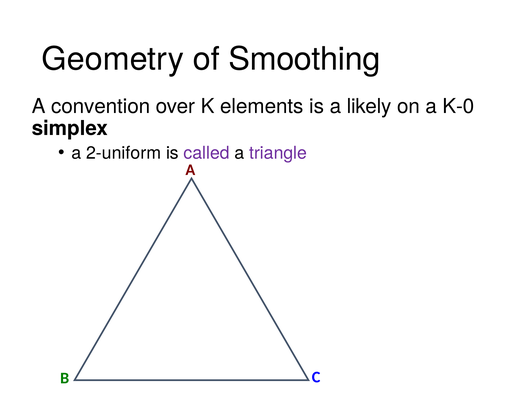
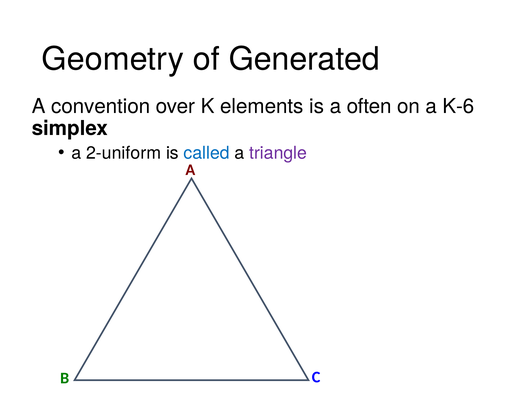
Smoothing: Smoothing -> Generated
likely: likely -> often
K-0: K-0 -> K-6
called colour: purple -> blue
